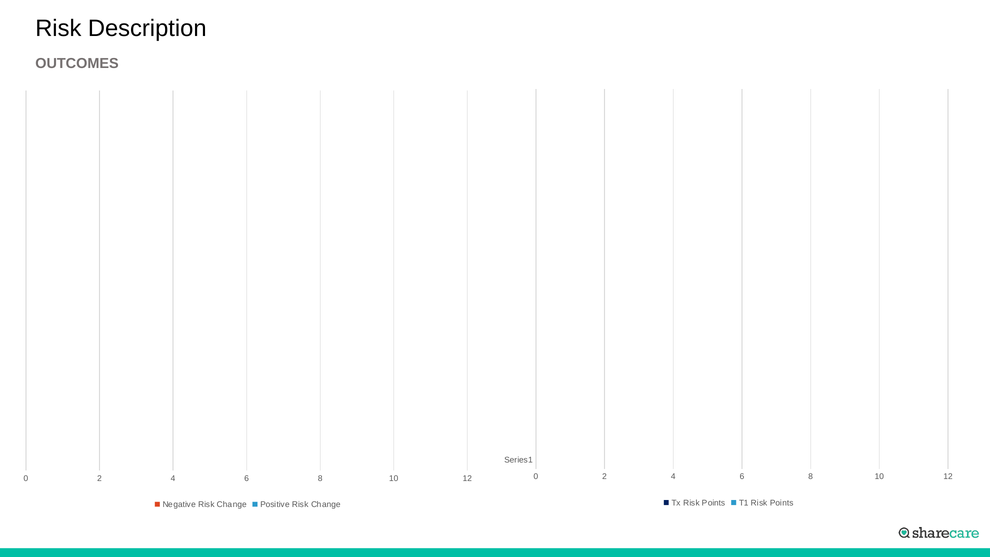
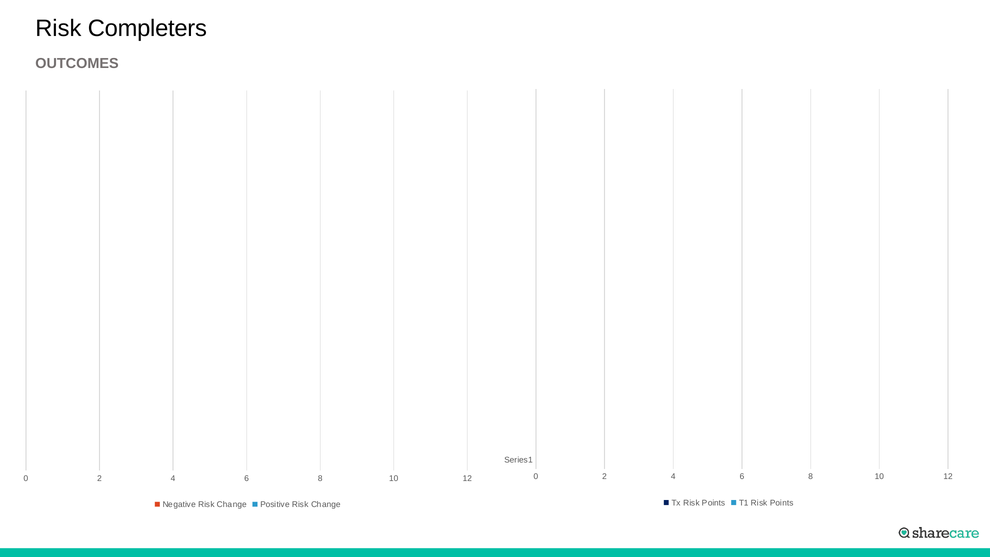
Description: Description -> Completers
